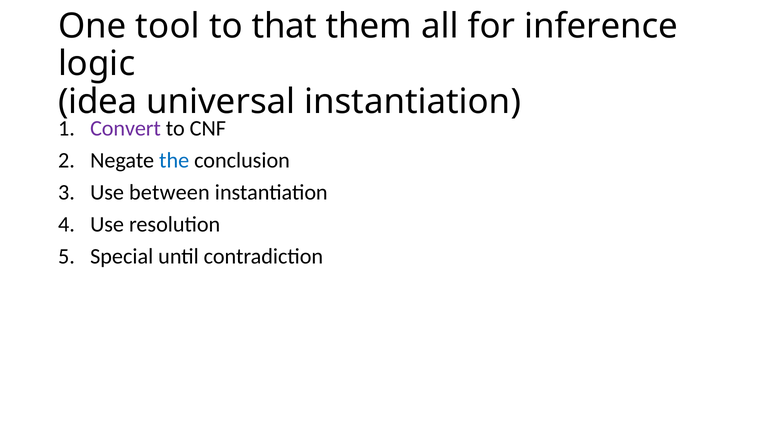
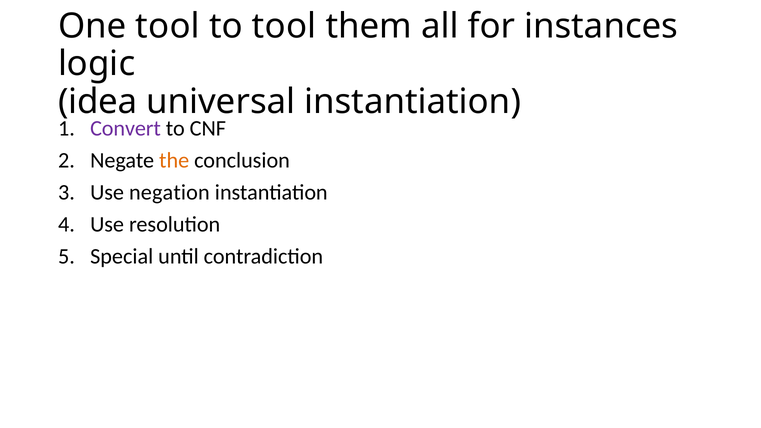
to that: that -> tool
inference: inference -> instances
the colour: blue -> orange
between: between -> negation
